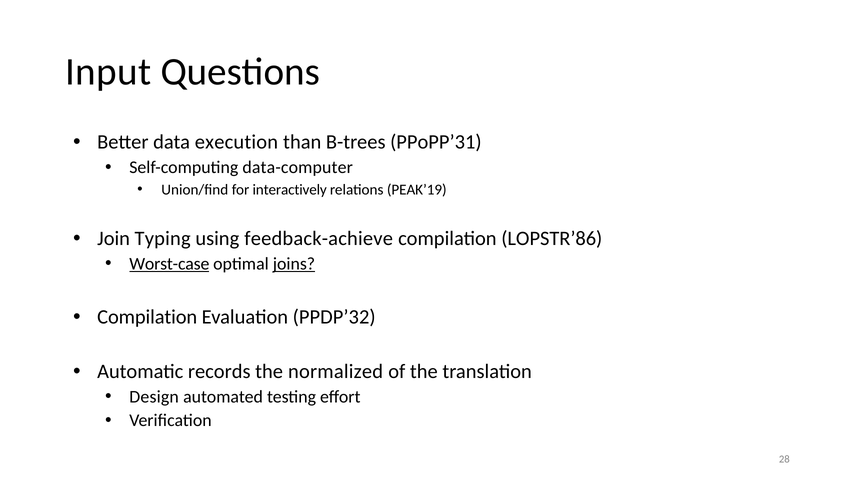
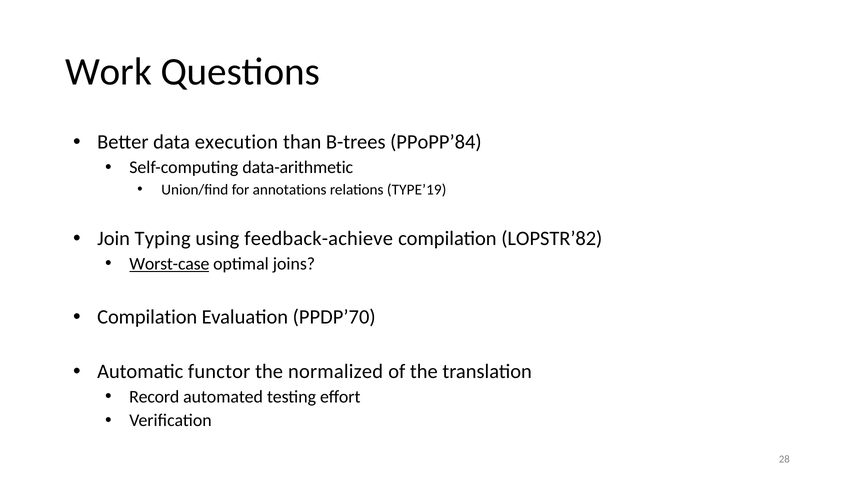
Input: Input -> Work
PPoPP’31: PPoPP’31 -> PPoPP’84
data-computer: data-computer -> data-arithmetic
interactively: interactively -> annotations
PEAK’19: PEAK’19 -> TYPE’19
LOPSTR’86: LOPSTR’86 -> LOPSTR’82
joins underline: present -> none
PPDP’32: PPDP’32 -> PPDP’70
records: records -> functor
Design: Design -> Record
